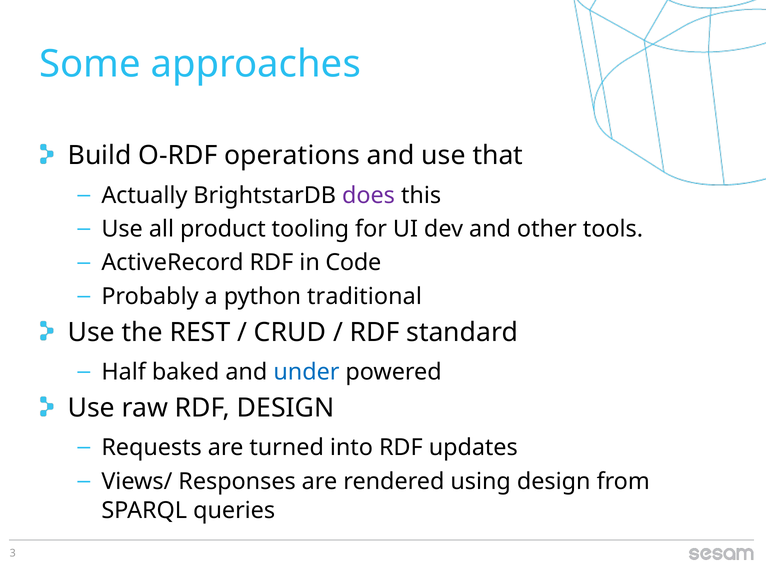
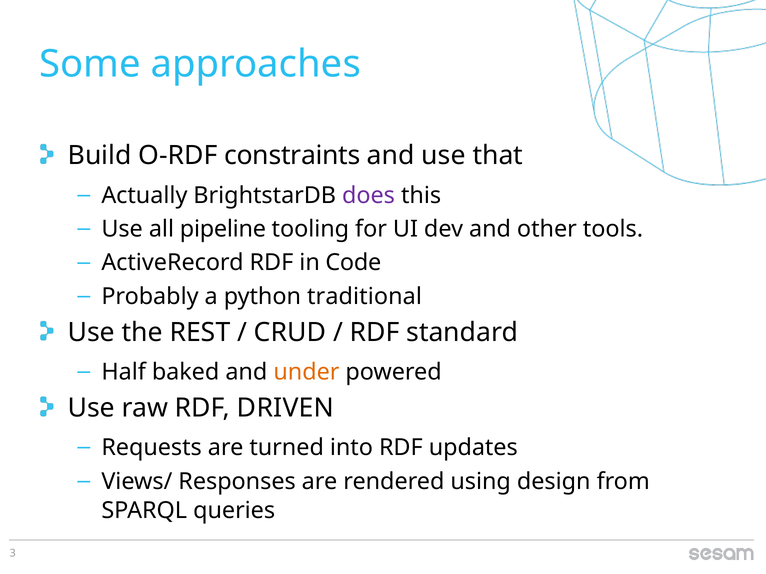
operations: operations -> constraints
product: product -> pipeline
under colour: blue -> orange
RDF DESIGN: DESIGN -> DRIVEN
